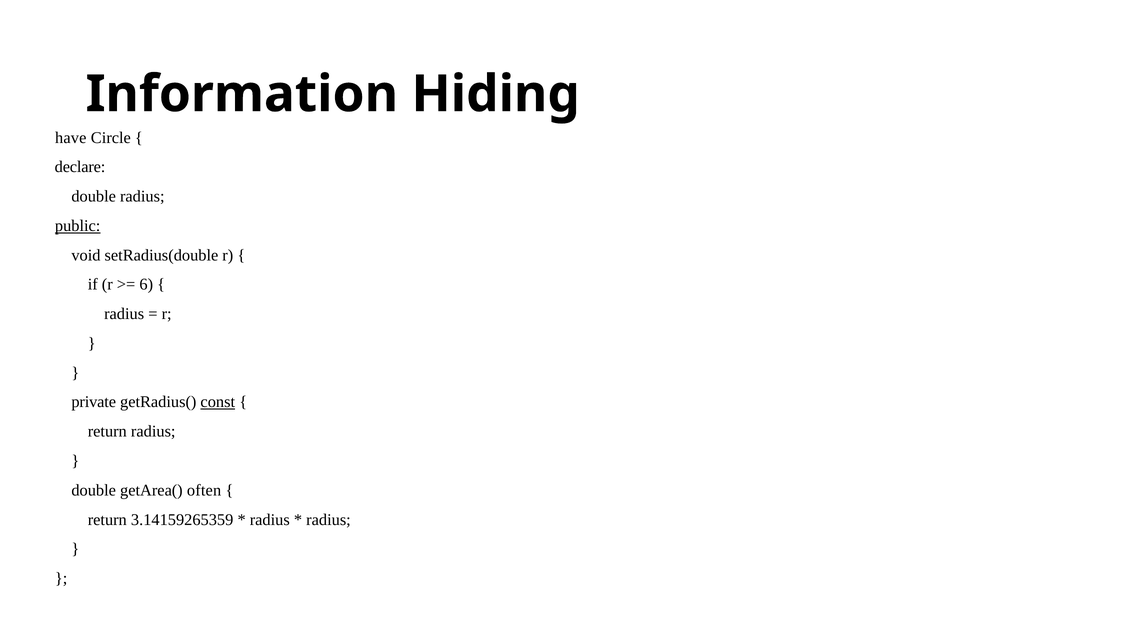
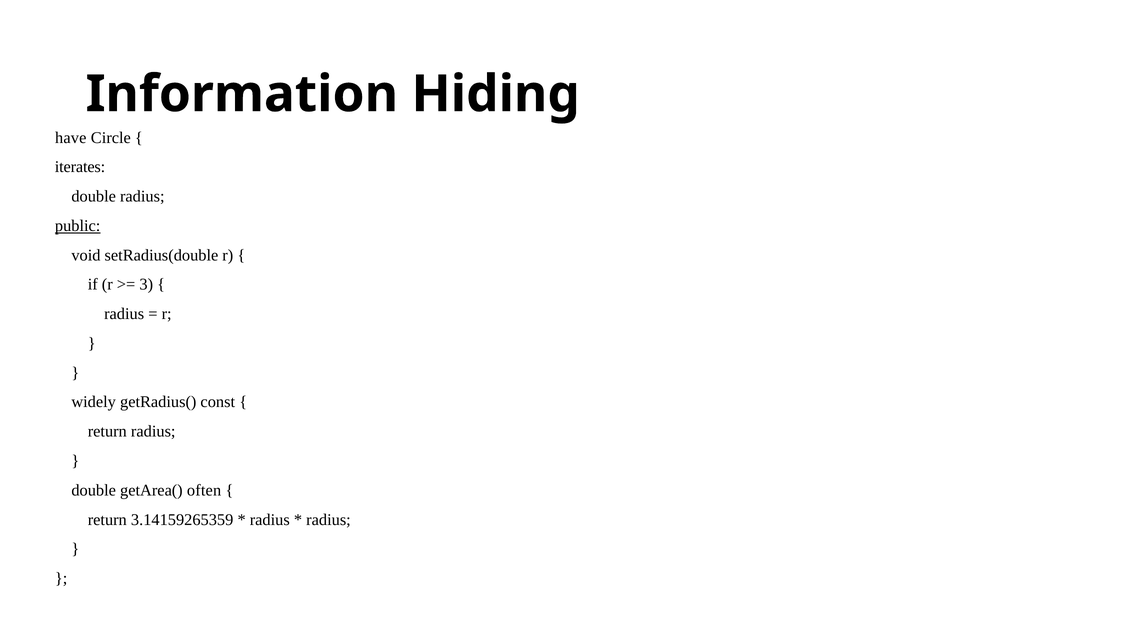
declare: declare -> iterates
6: 6 -> 3
private: private -> widely
const underline: present -> none
